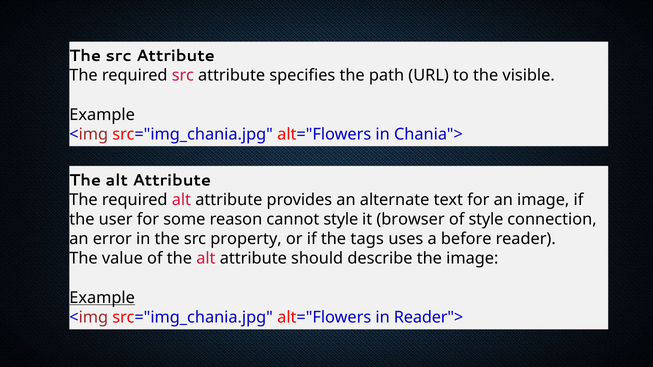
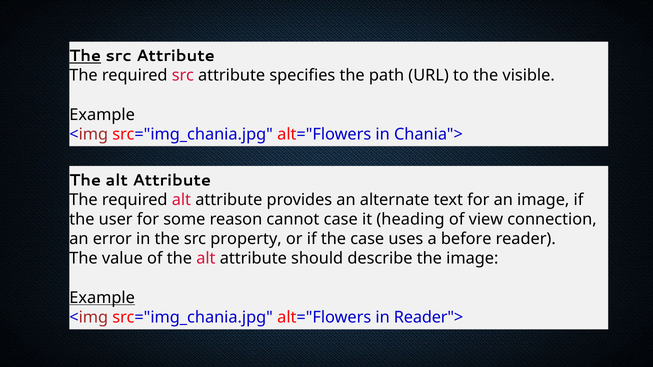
The at (85, 56) underline: none -> present
cannot style: style -> case
browser: browser -> heading
of style: style -> view
the tags: tags -> case
